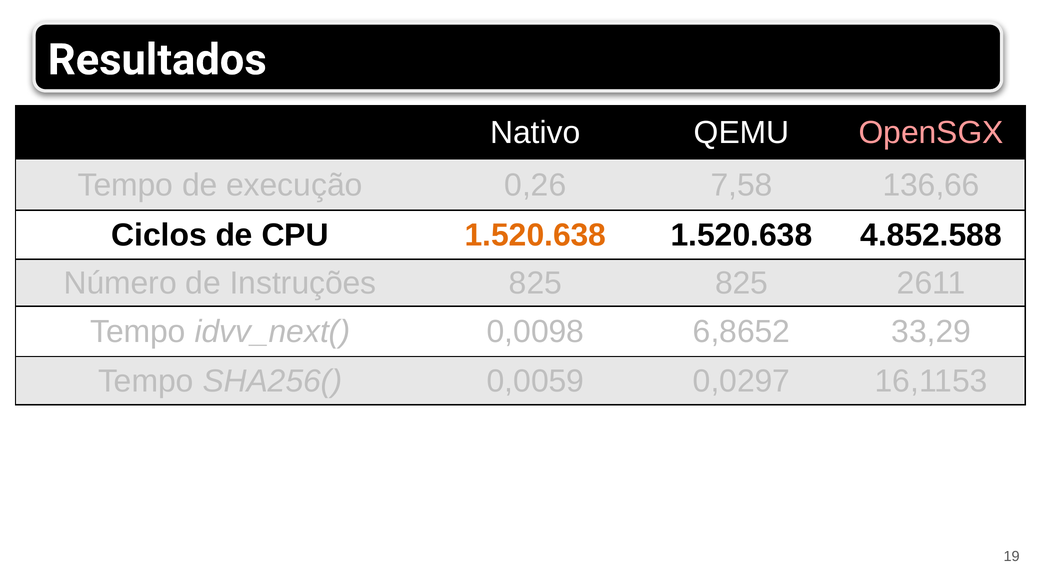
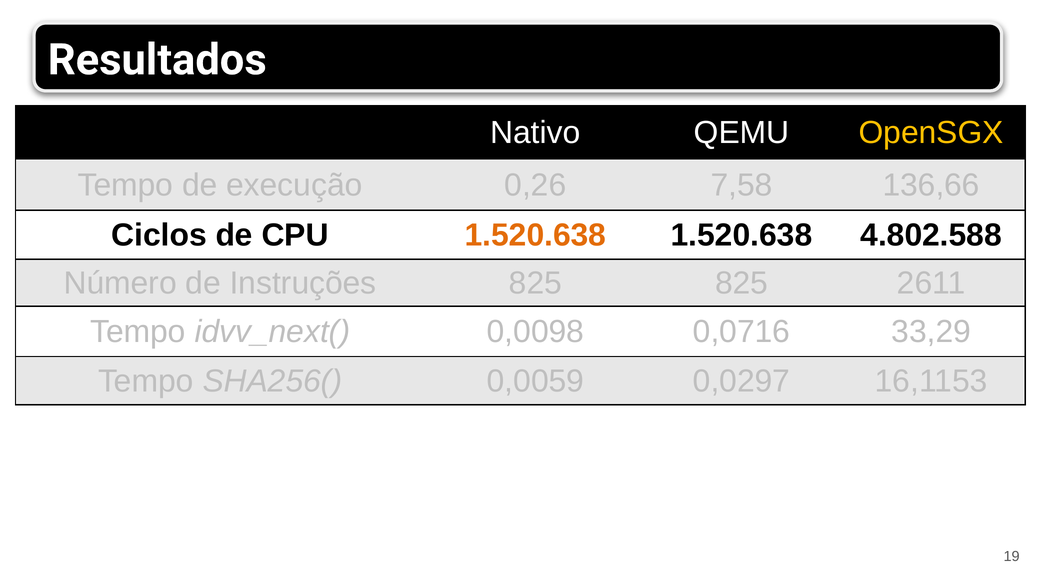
OpenSGX colour: pink -> yellow
4.852.588: 4.852.588 -> 4.802.588
6,8652: 6,8652 -> 0,0716
